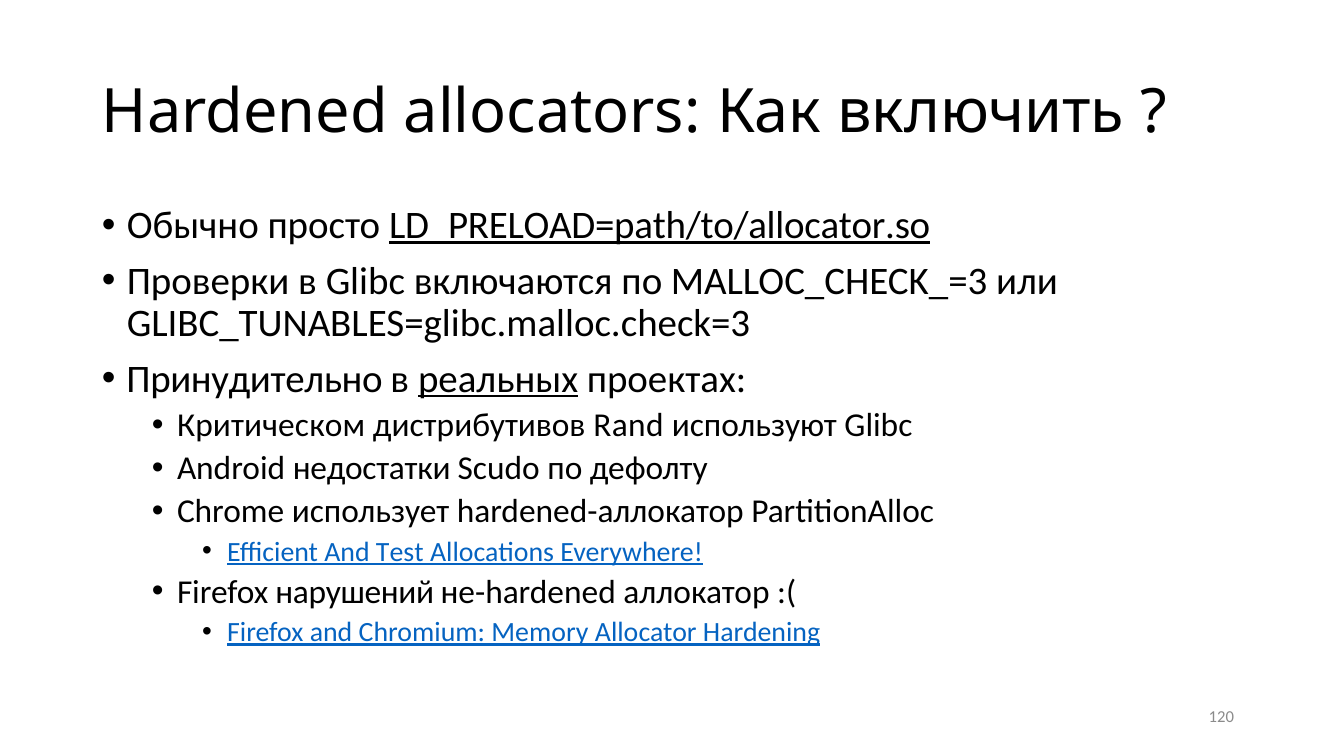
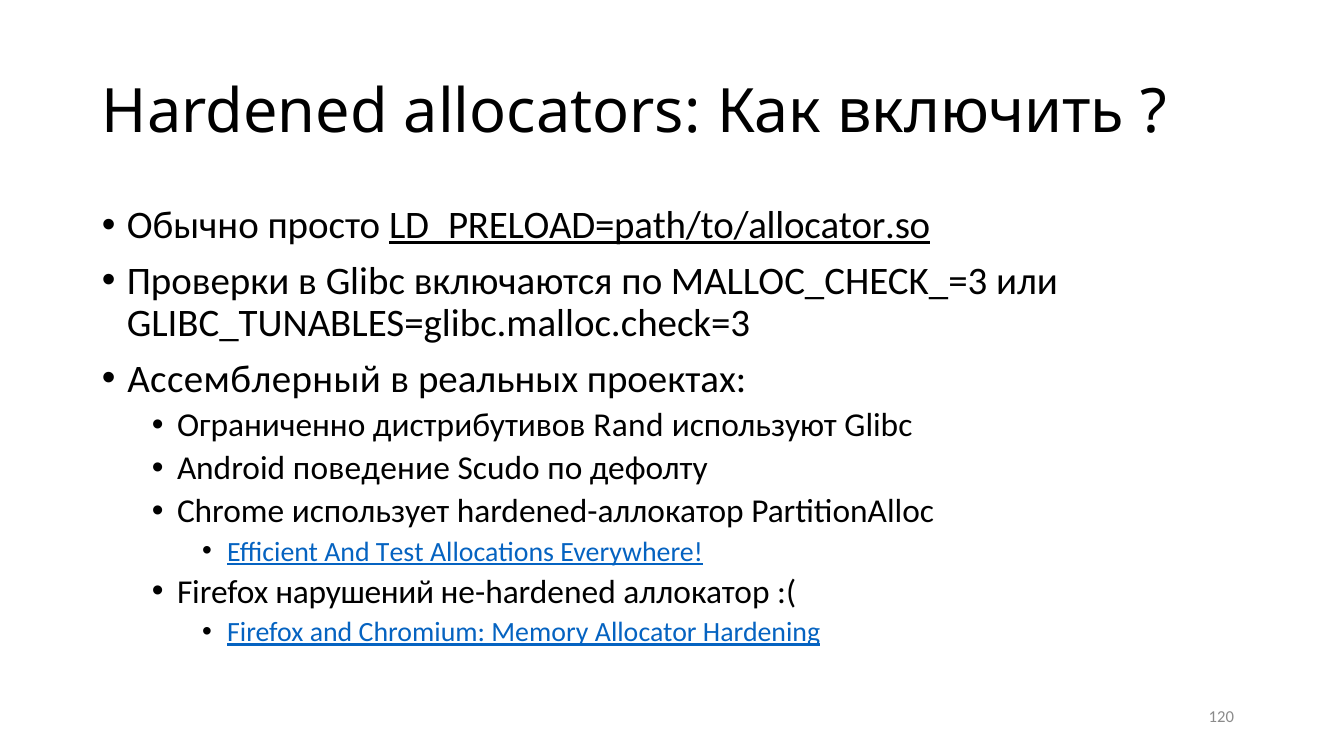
Принудительно: Принудительно -> Ассемблерный
реальных underline: present -> none
Критическом: Критическом -> Ограниченно
недостатки: недостатки -> поведение
